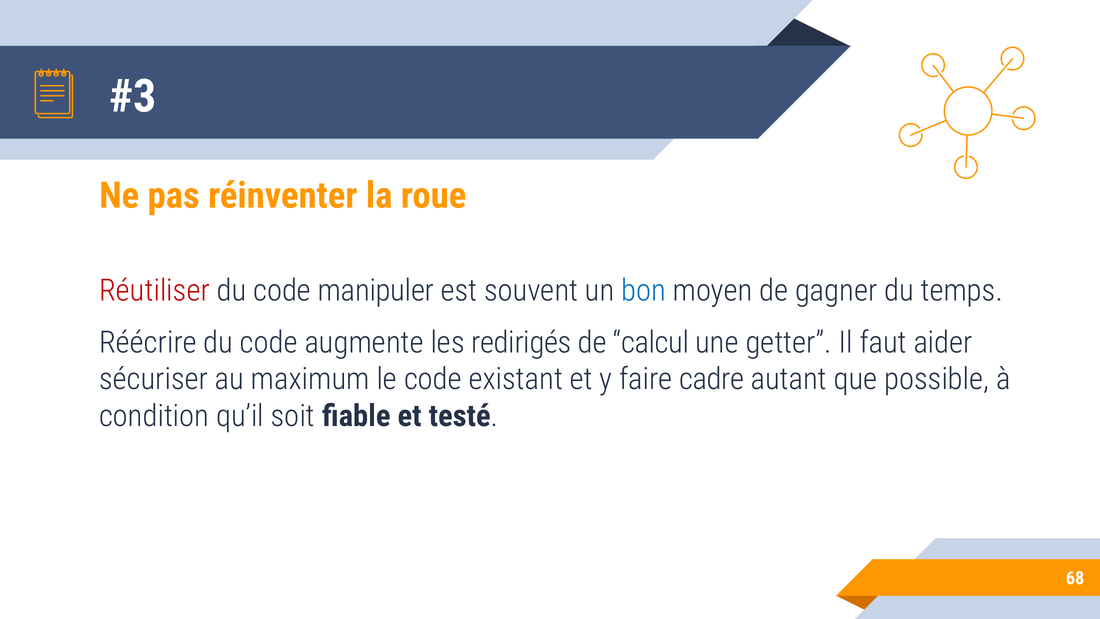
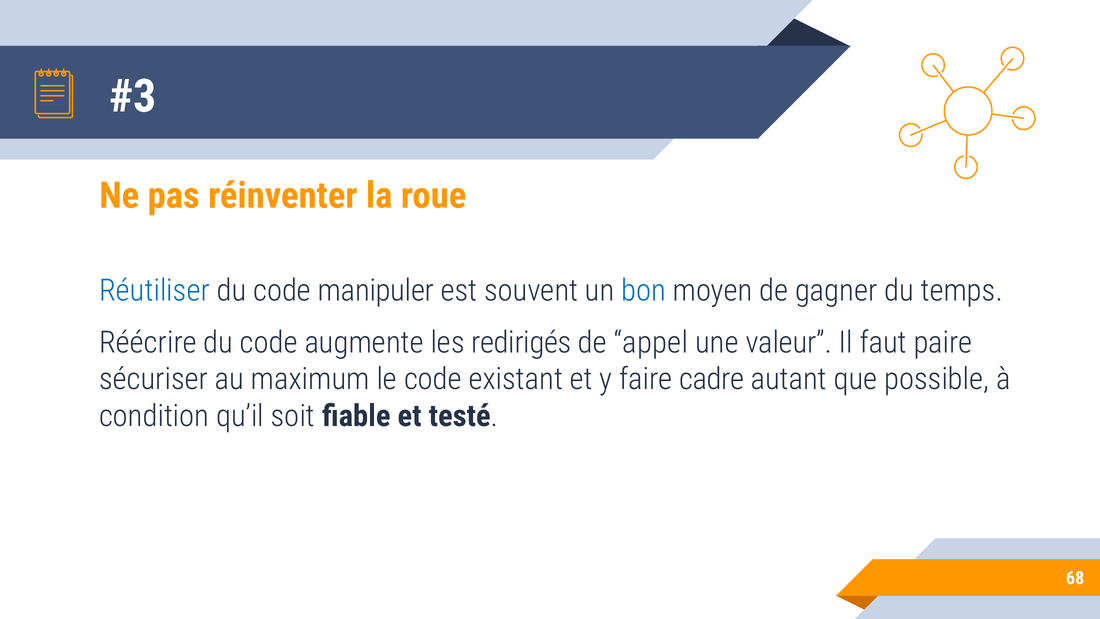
Réutiliser colour: red -> blue
calcul: calcul -> appel
getter: getter -> valeur
aider: aider -> paire
